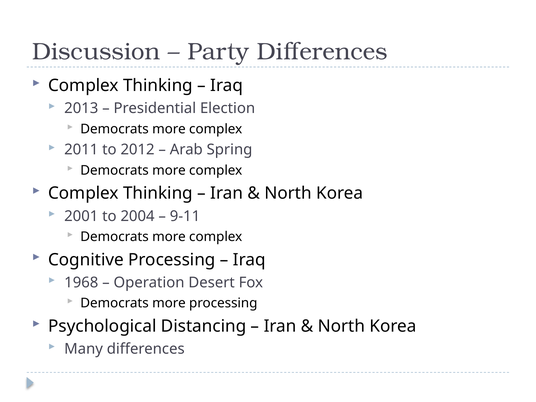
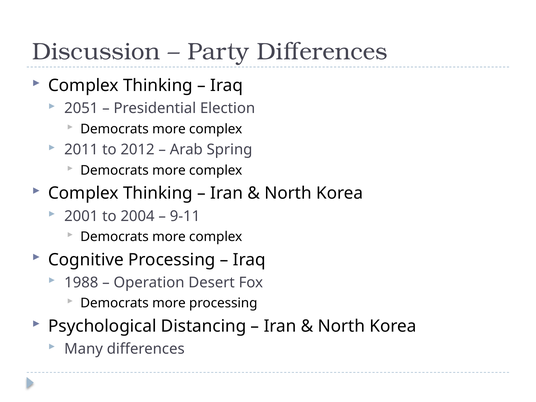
2013: 2013 -> 2051
1968: 1968 -> 1988
